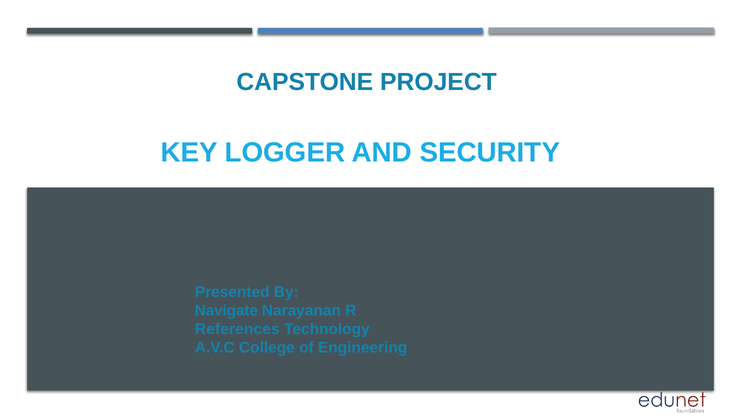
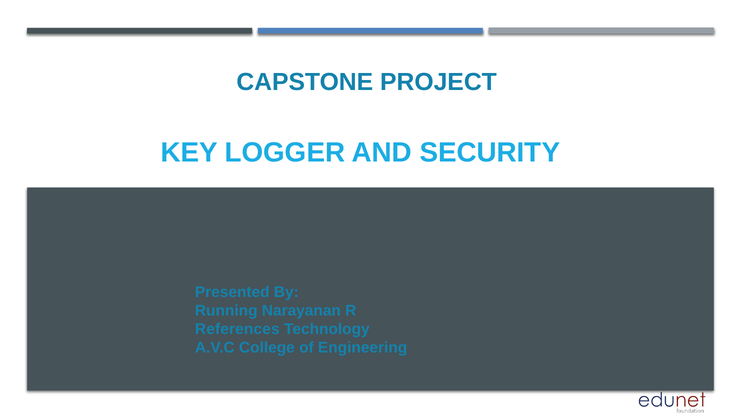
Navigate: Navigate -> Running
